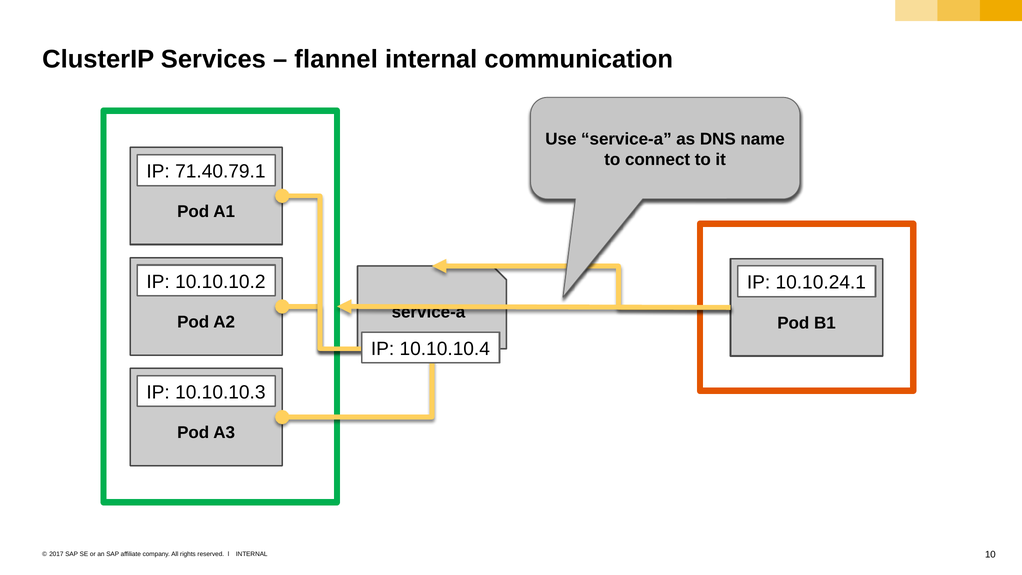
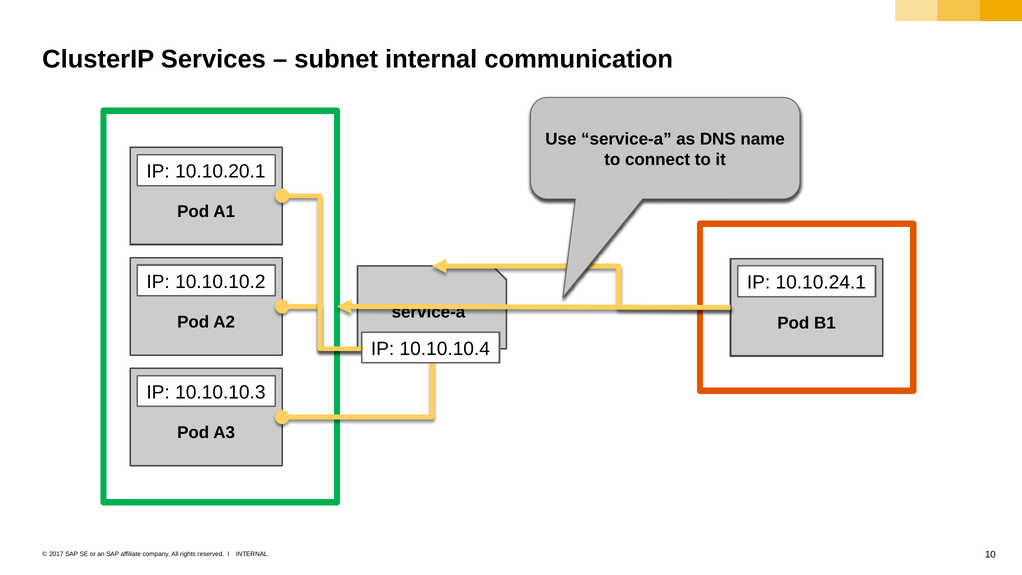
flannel: flannel -> subnet
71.40.79.1: 71.40.79.1 -> 10.10.20.1
